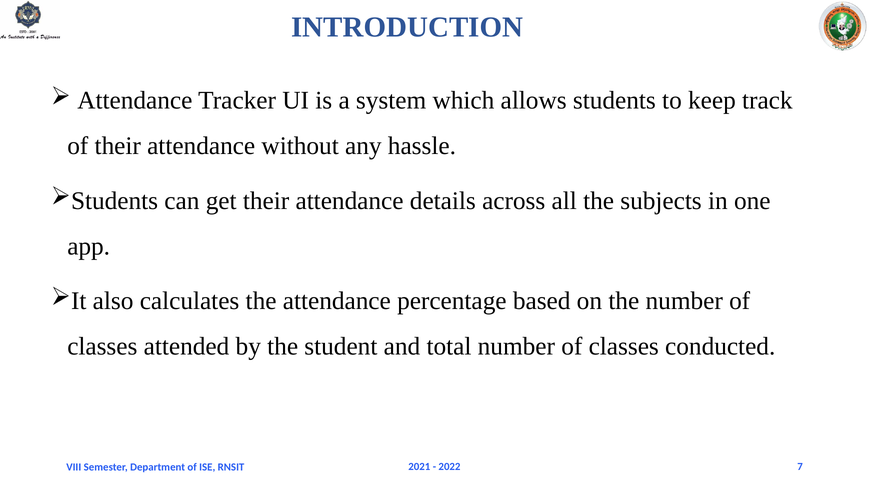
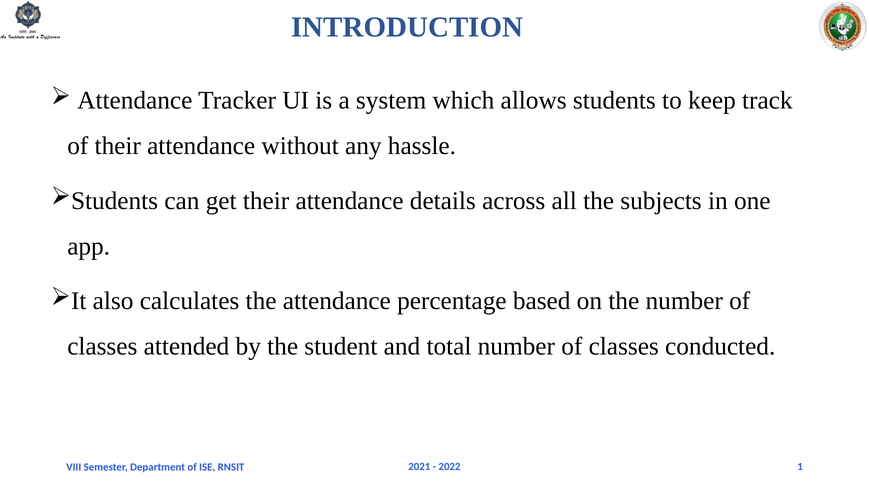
7: 7 -> 1
